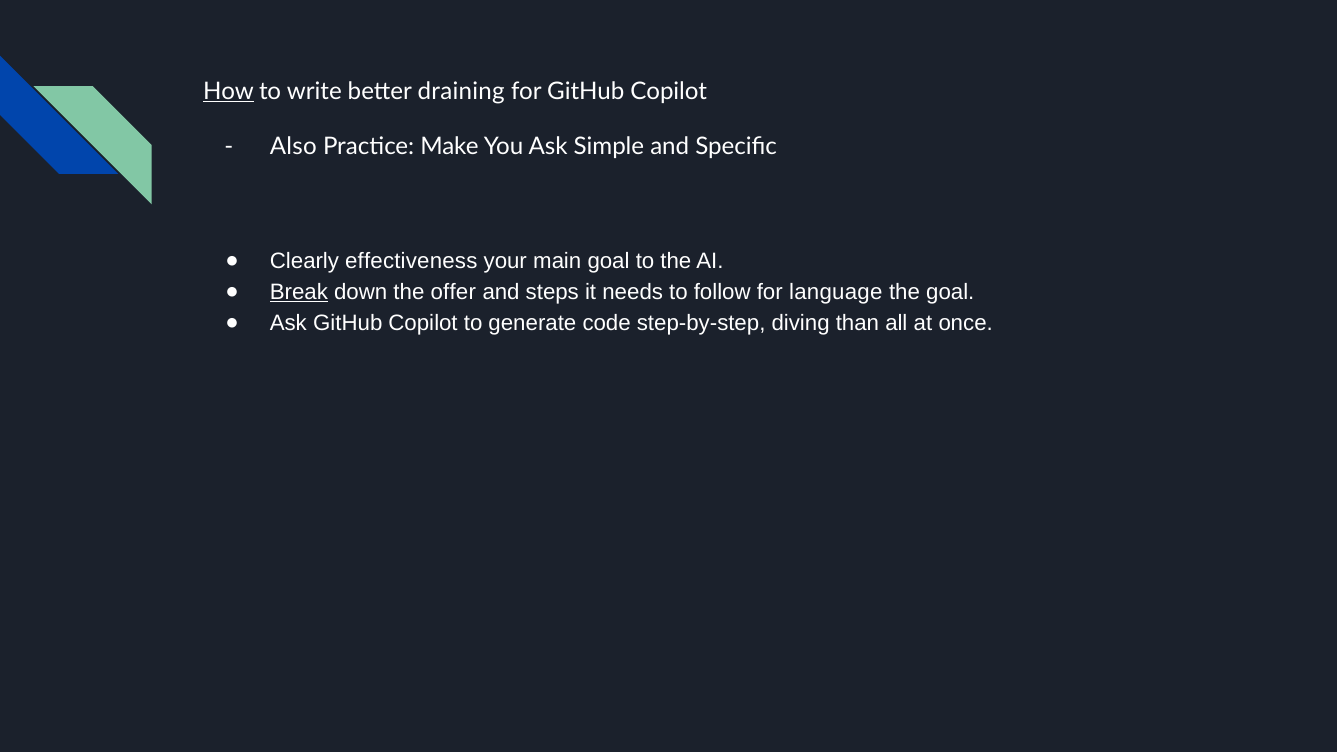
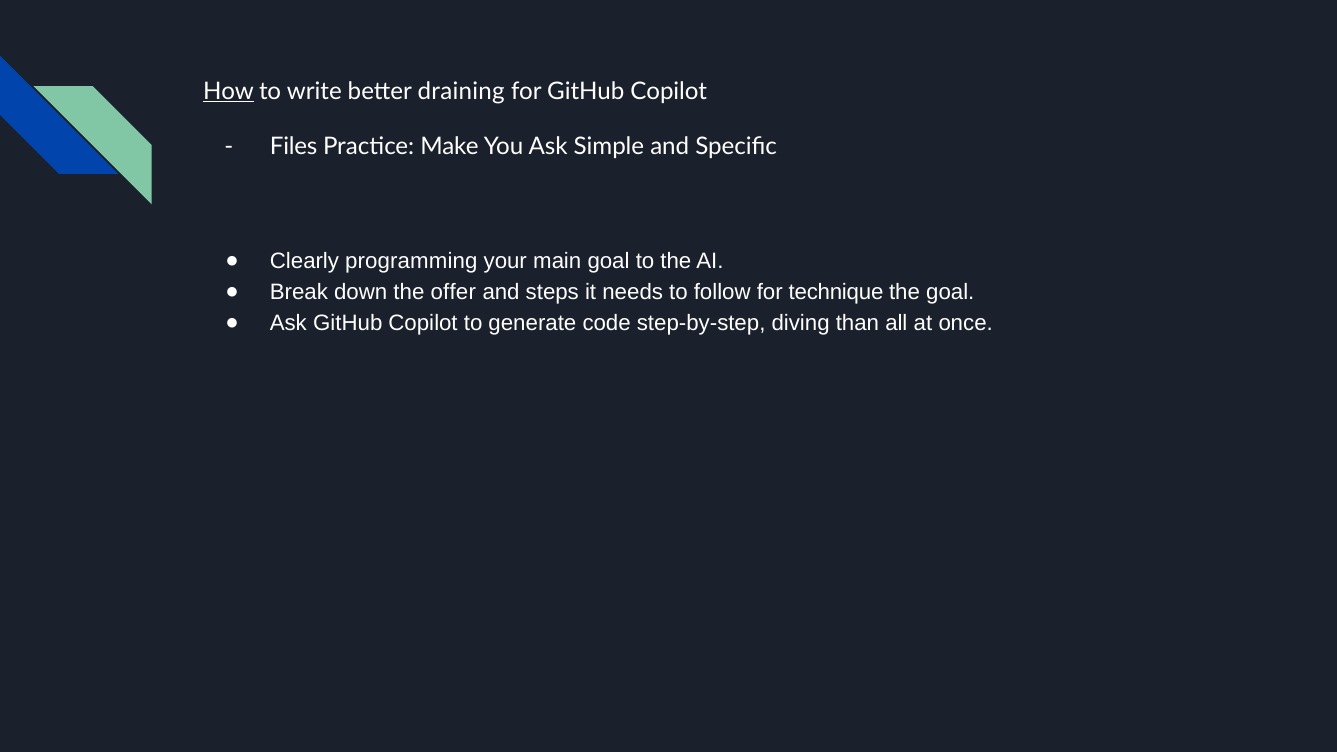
Also: Also -> Files
effectiveness: effectiveness -> programming
Break underline: present -> none
language: language -> technique
